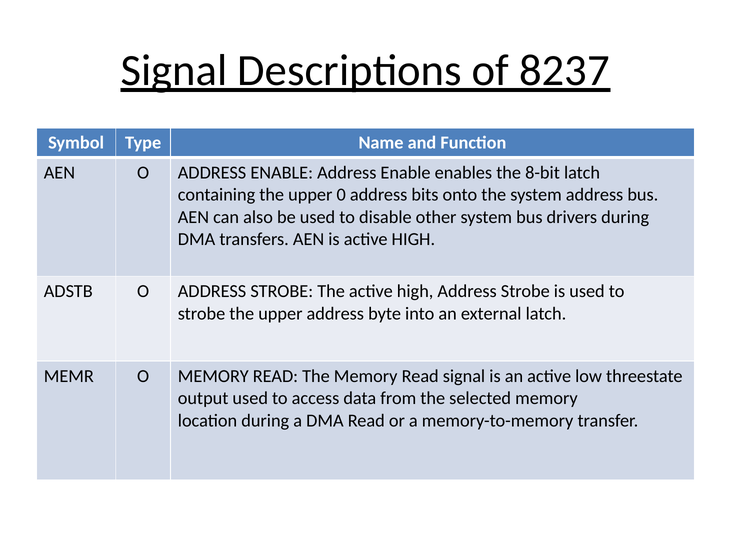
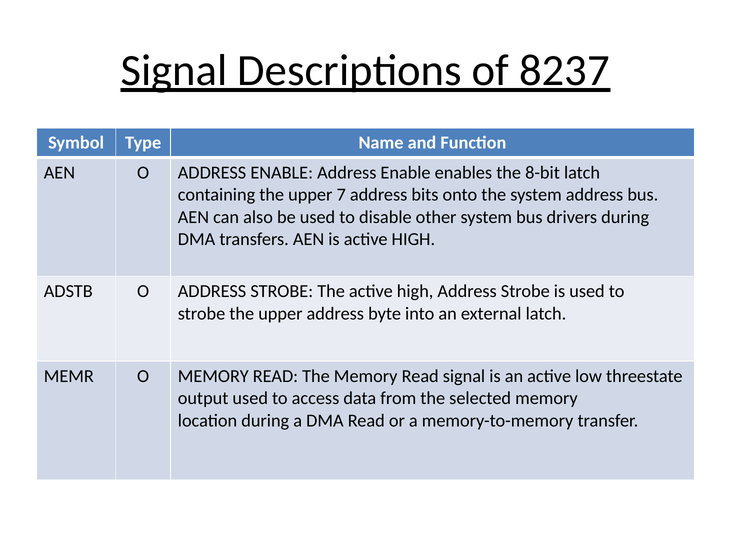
0: 0 -> 7
